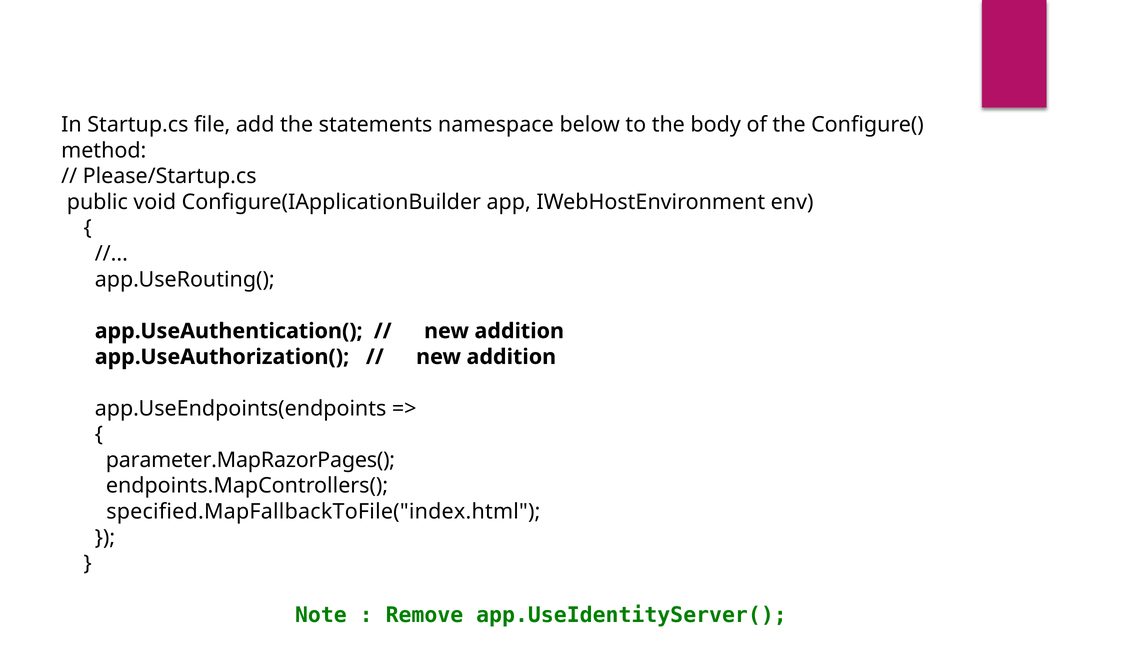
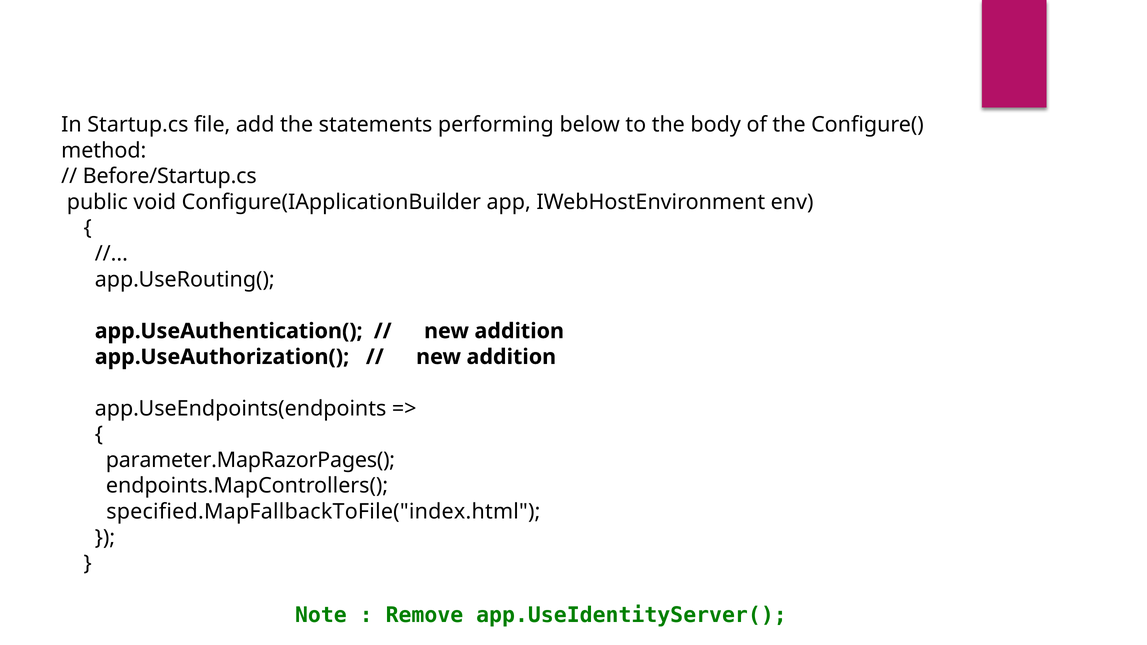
namespace: namespace -> performing
Please/Startup.cs: Please/Startup.cs -> Before/Startup.cs
